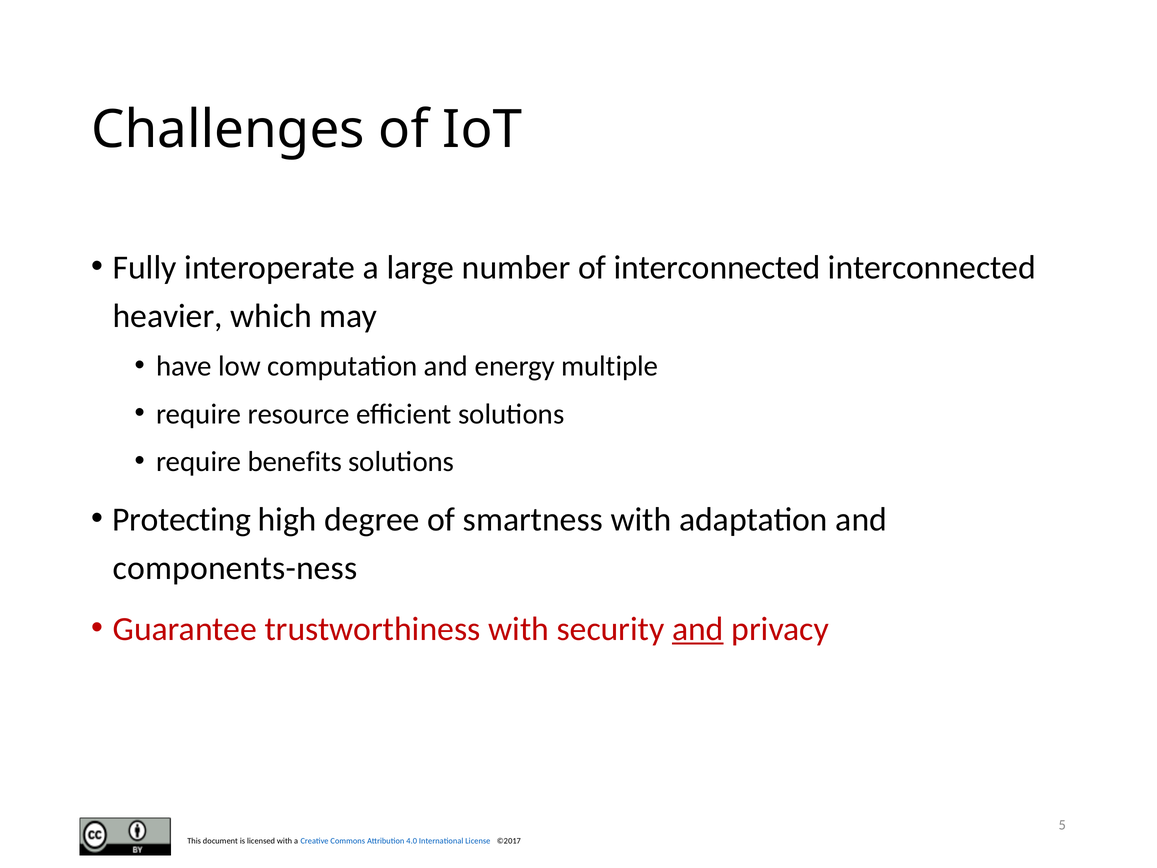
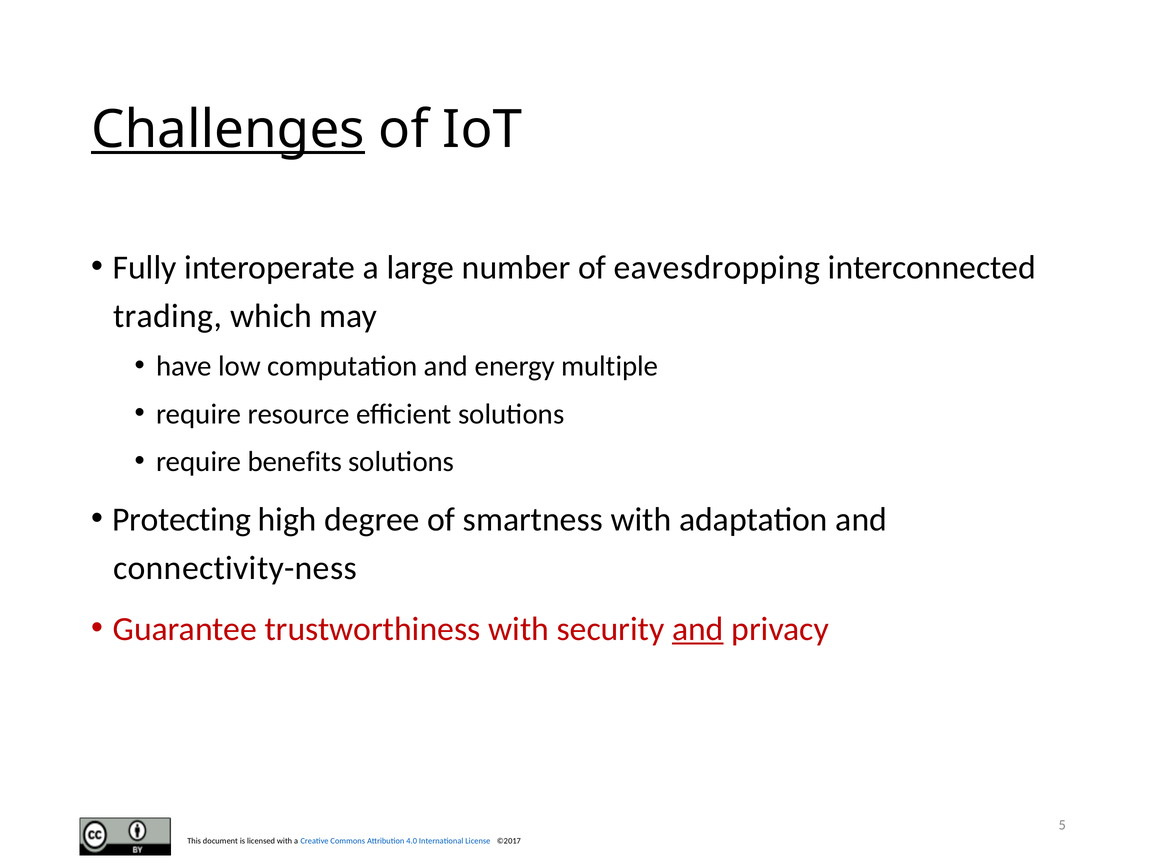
Challenges underline: none -> present
of interconnected: interconnected -> eavesdropping
heavier: heavier -> trading
components-ness: components-ness -> connectivity-ness
